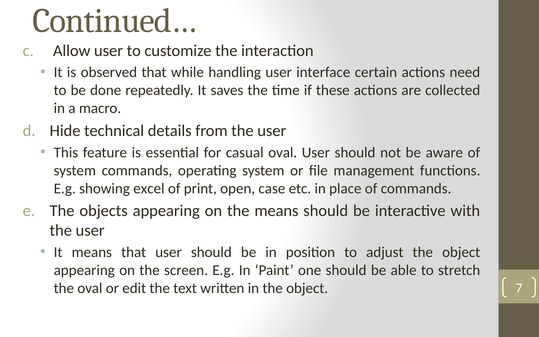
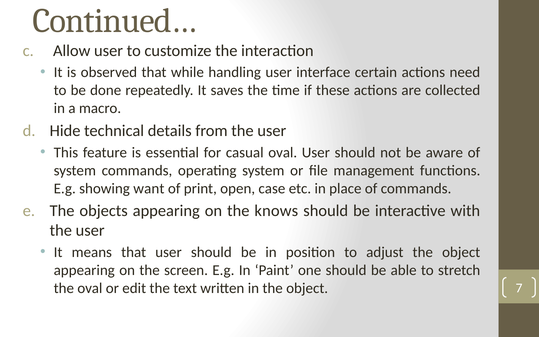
excel: excel -> want
the means: means -> knows
